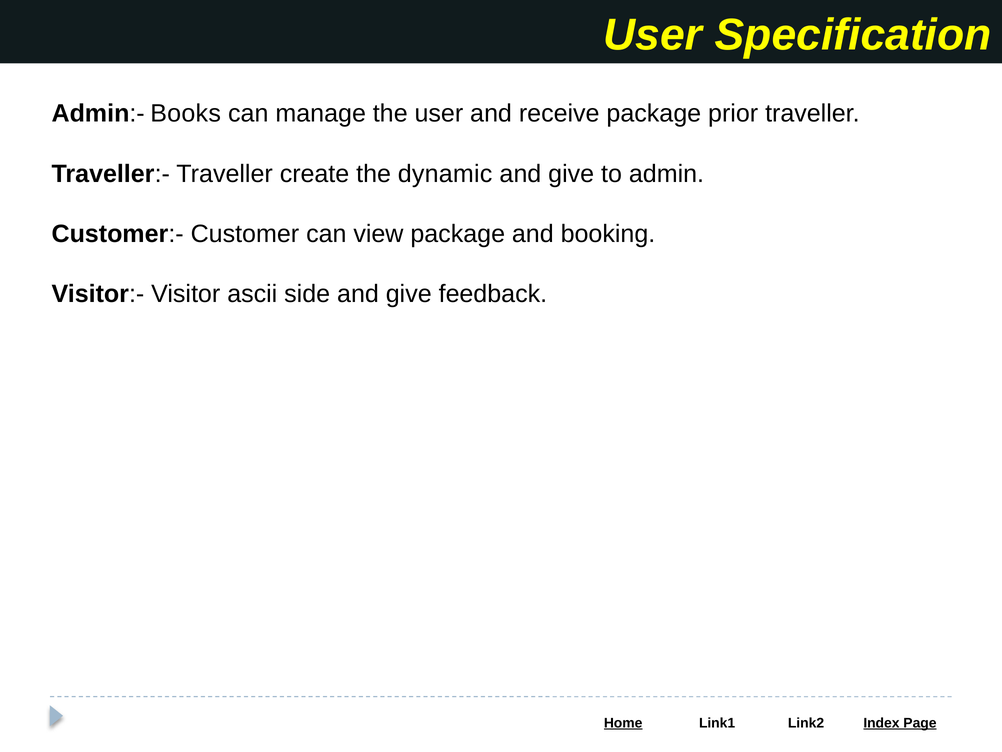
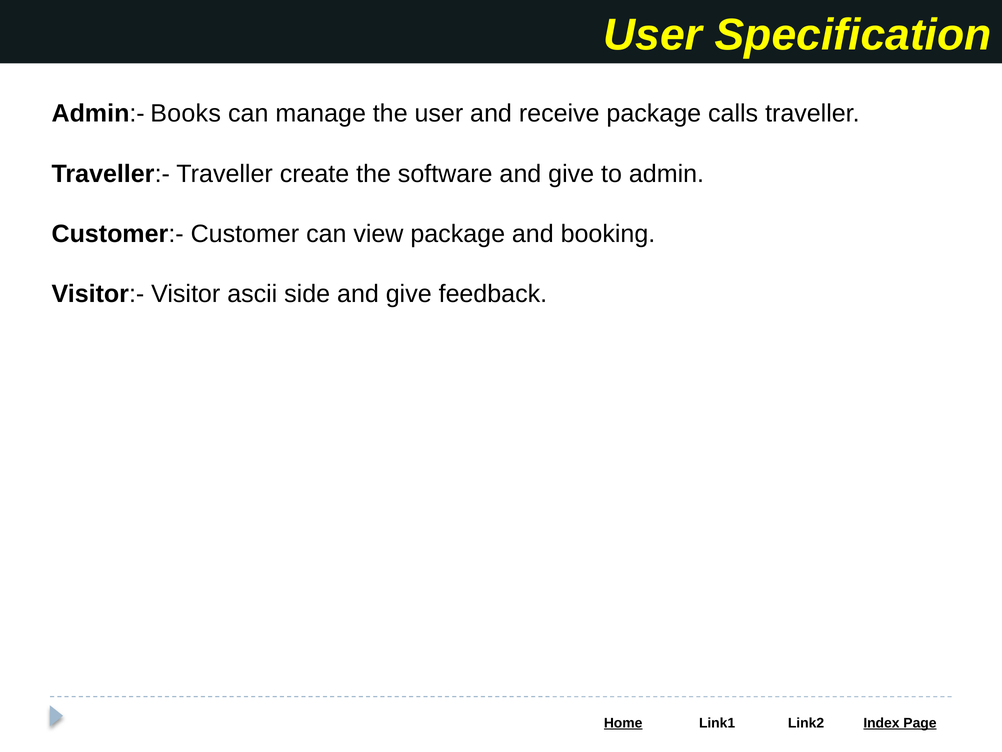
prior: prior -> calls
dynamic: dynamic -> software
